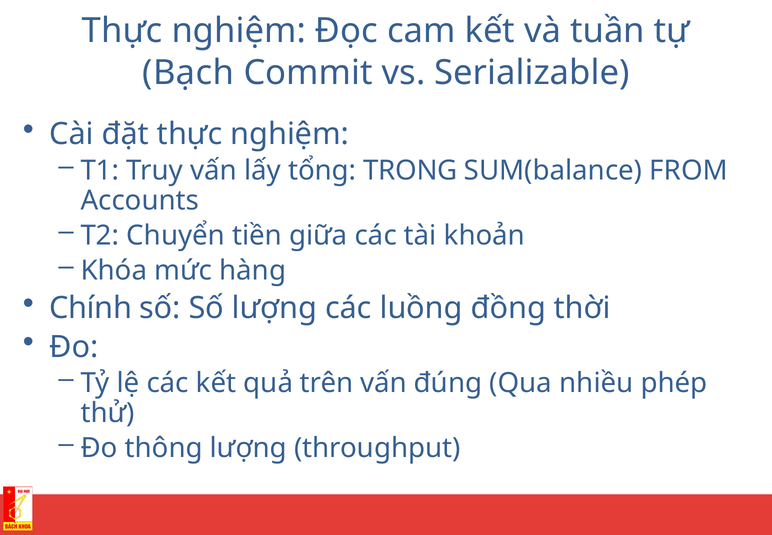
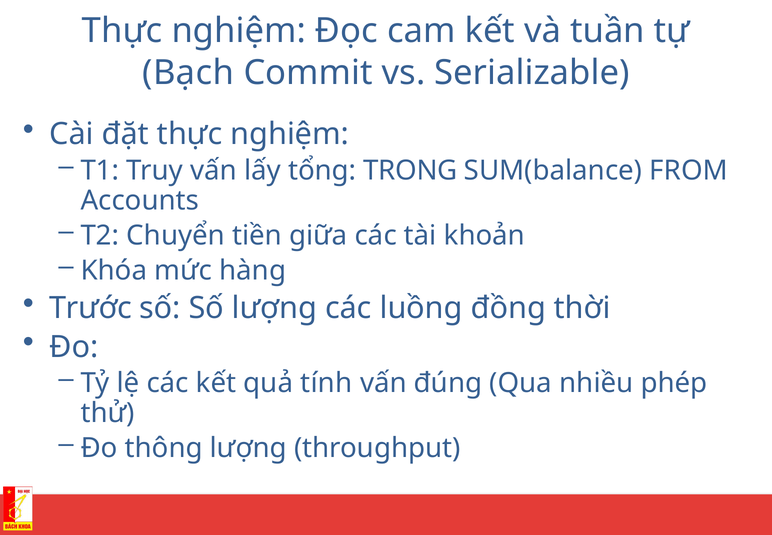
Chính: Chính -> Trước
trên: trên -> tính
